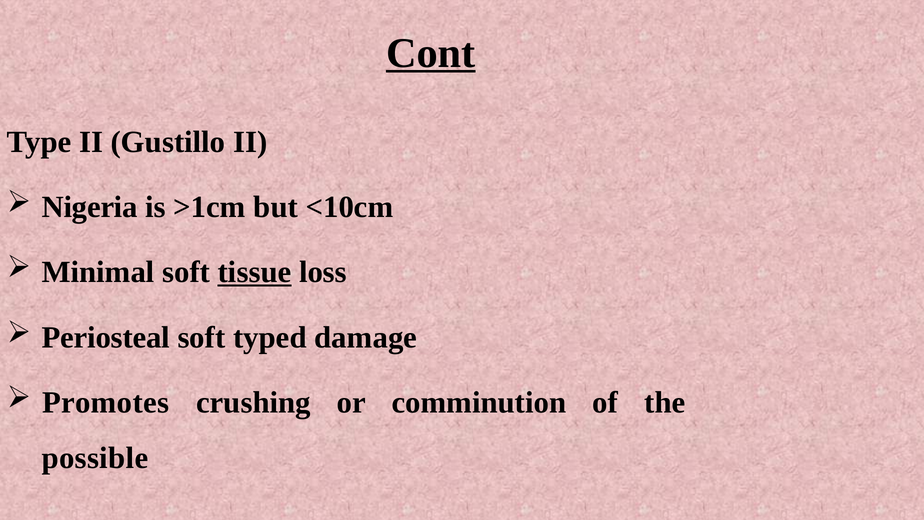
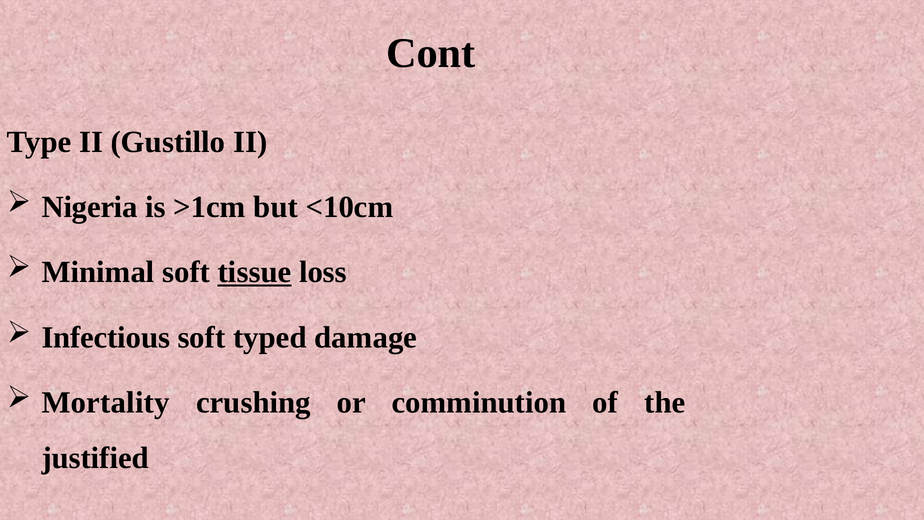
Cont underline: present -> none
Periosteal: Periosteal -> Infectious
Promotes: Promotes -> Mortality
possible: possible -> justified
